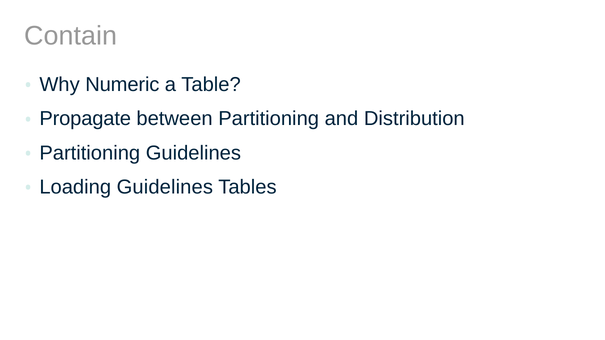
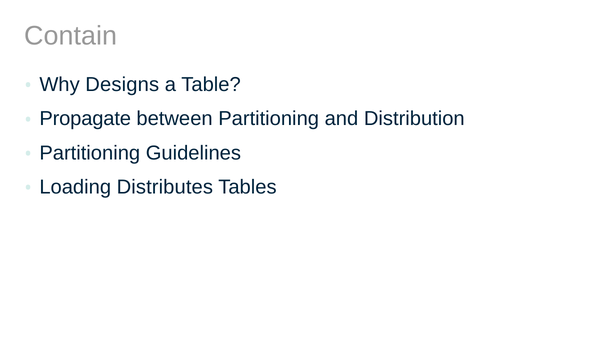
Numeric: Numeric -> Designs
Loading Guidelines: Guidelines -> Distributes
